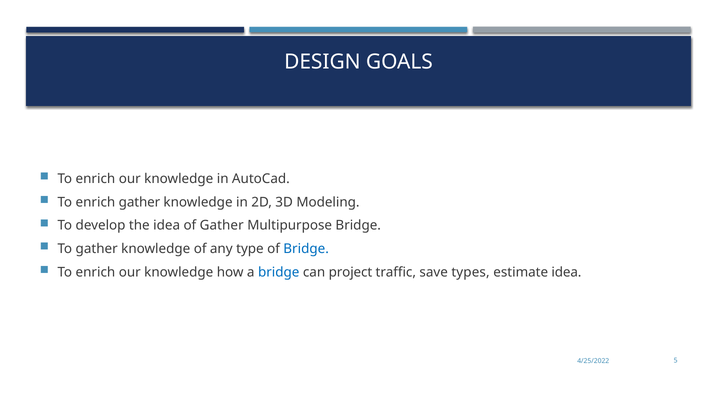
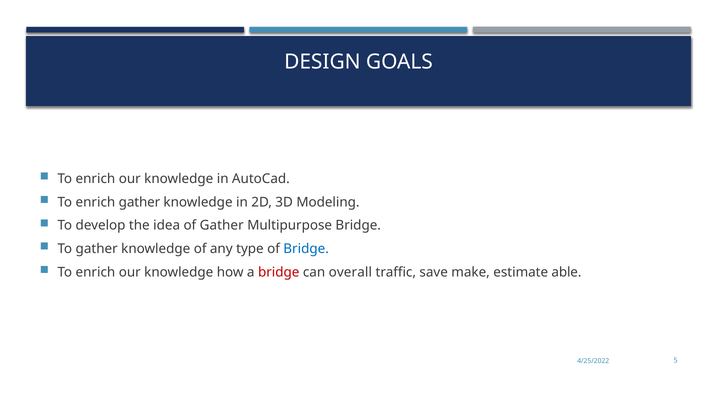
bridge at (279, 272) colour: blue -> red
project: project -> overall
types: types -> make
estimate idea: idea -> able
